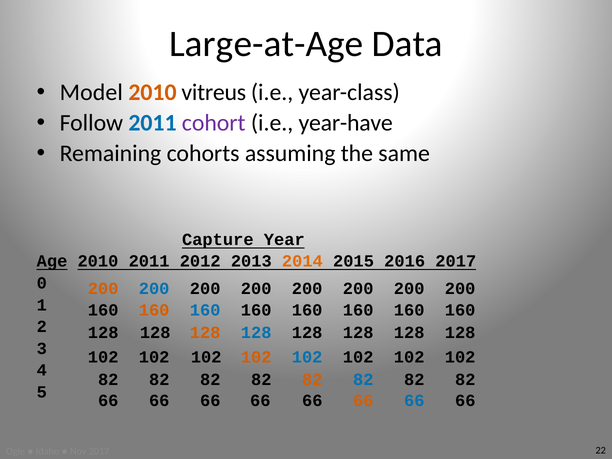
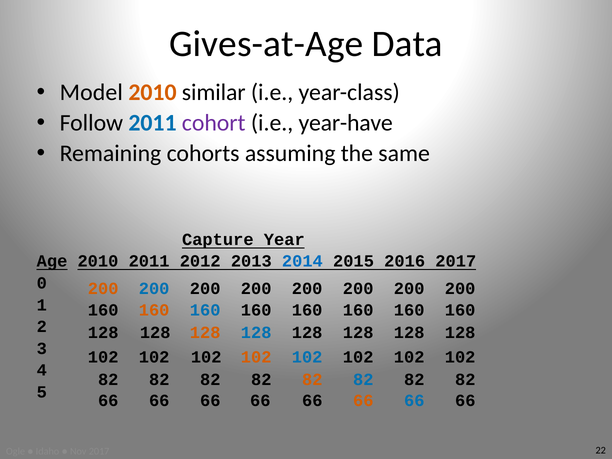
Large-at-Age: Large-at-Age -> Gives-at-Age
vitreus: vitreus -> similar
2014 colour: orange -> blue
